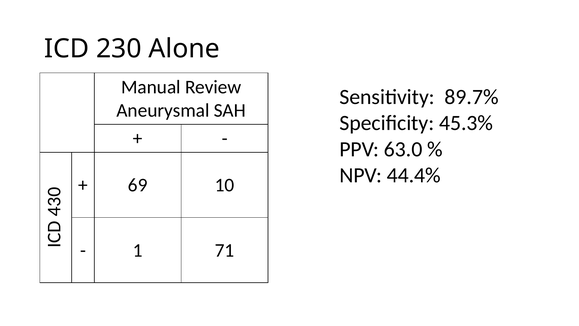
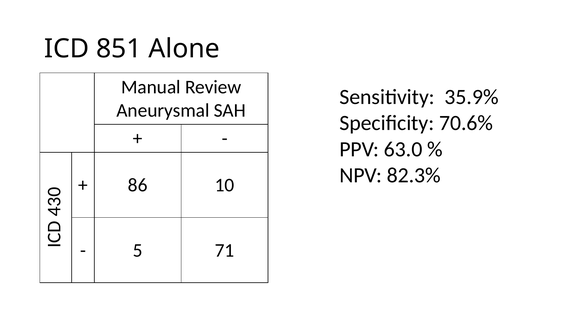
230: 230 -> 851
89.7%: 89.7% -> 35.9%
45.3%: 45.3% -> 70.6%
44.4%: 44.4% -> 82.3%
69: 69 -> 86
1: 1 -> 5
